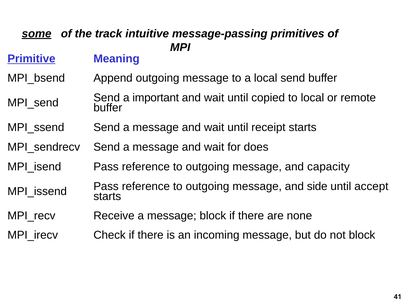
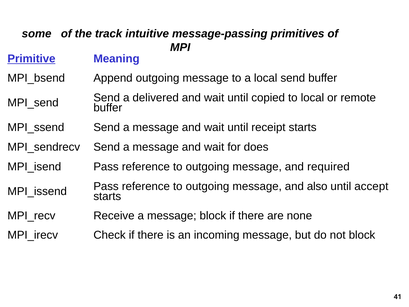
some underline: present -> none
important: important -> delivered
capacity: capacity -> required
side: side -> also
